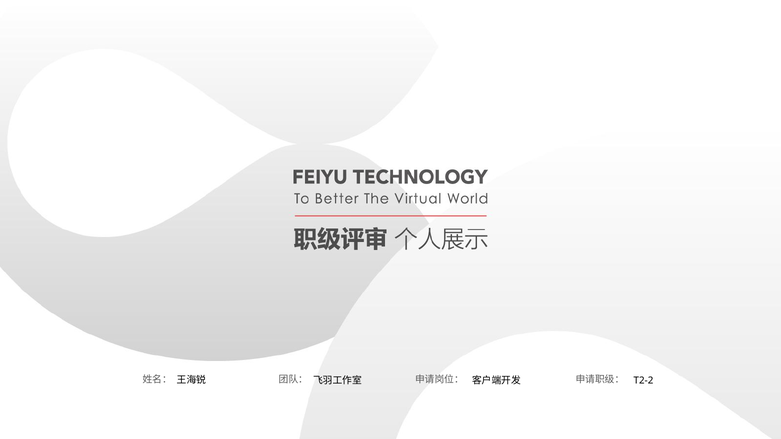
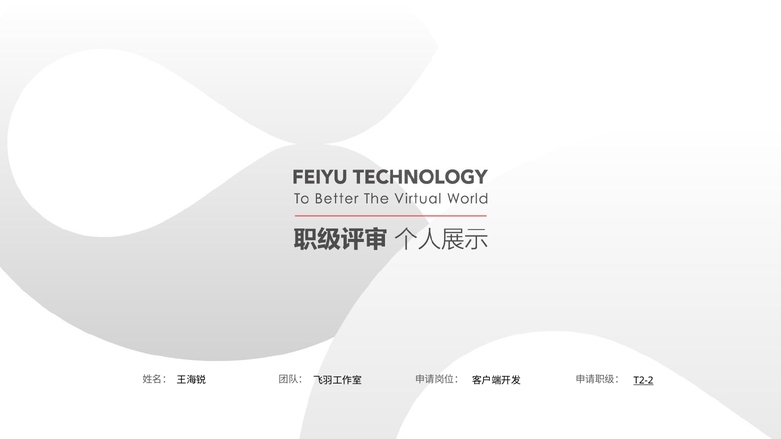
T2-2 underline: none -> present
